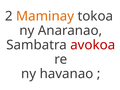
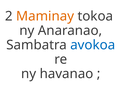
avokoa colour: red -> blue
